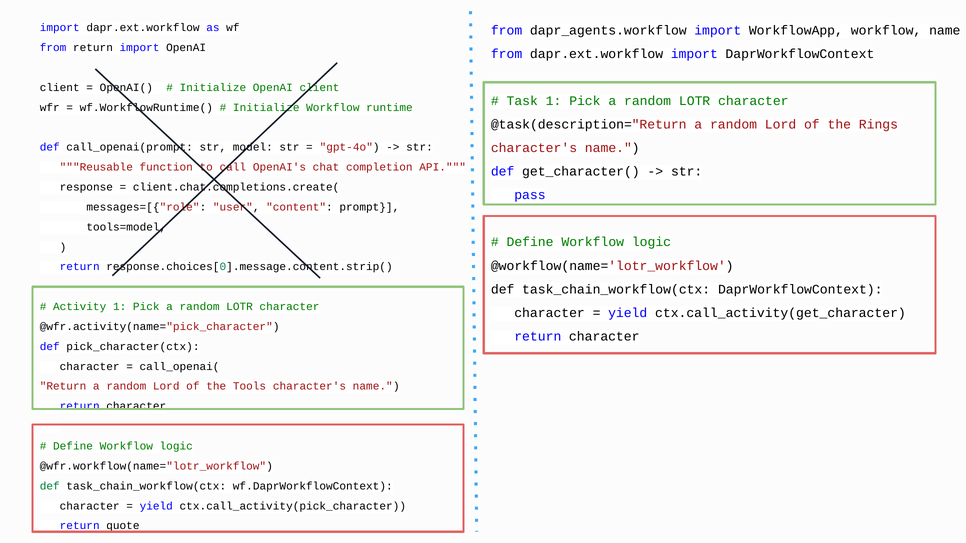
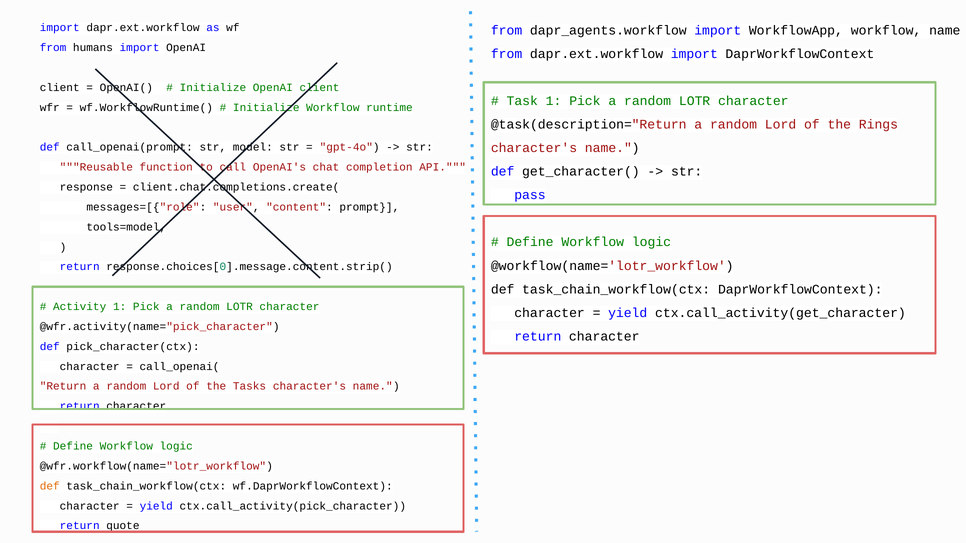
from return: return -> humans
Tools: Tools -> Tasks
def at (50, 486) colour: green -> orange
